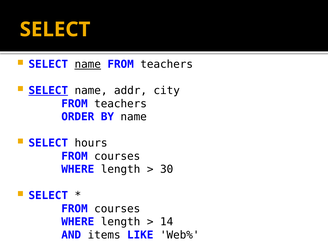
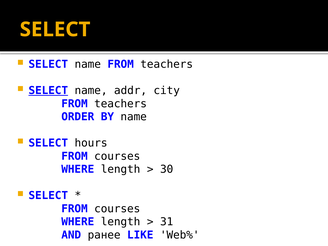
name at (88, 64) underline: present -> none
14: 14 -> 31
items: items -> ранее
